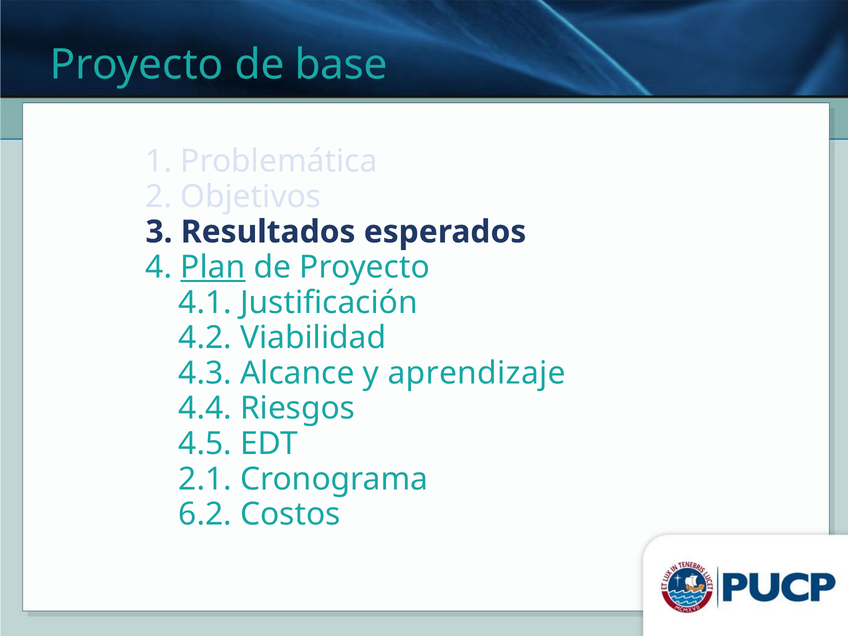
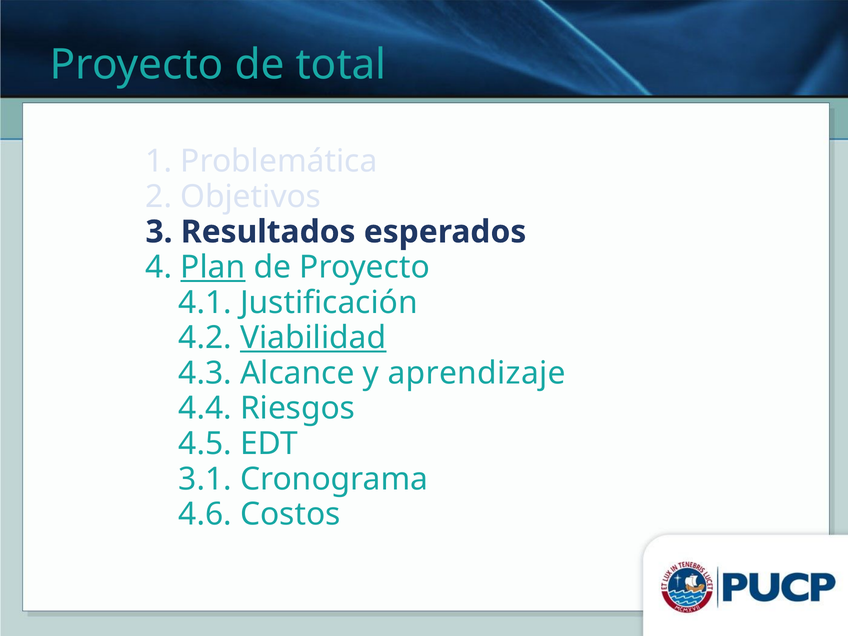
base: base -> total
Viabilidad underline: none -> present
2.1: 2.1 -> 3.1
6.2: 6.2 -> 4.6
